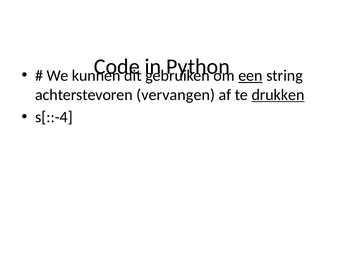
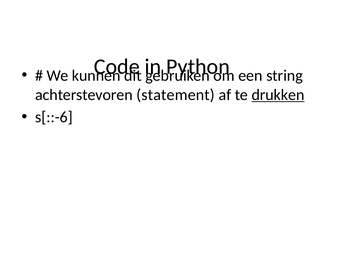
een underline: present -> none
vervangen: vervangen -> statement
s[::-4: s[::-4 -> s[::-6
